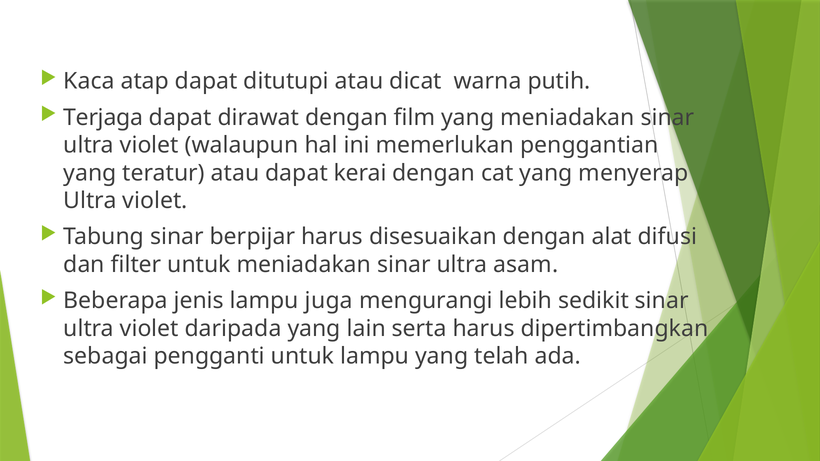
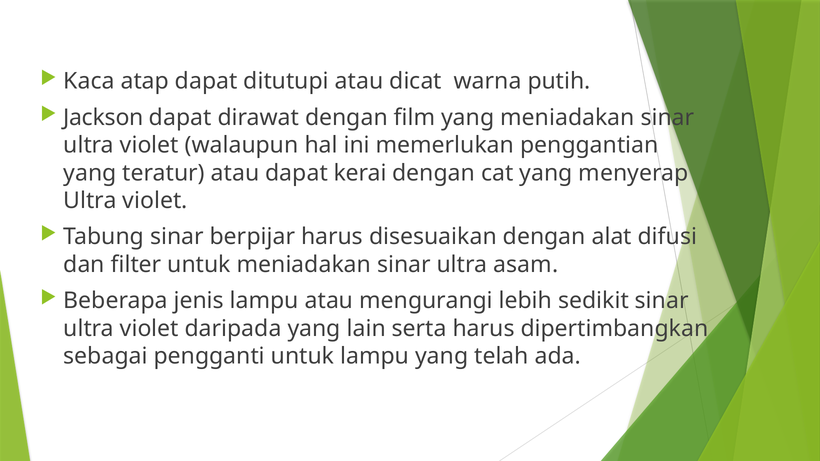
Terjaga: Terjaga -> Jackson
lampu juga: juga -> atau
